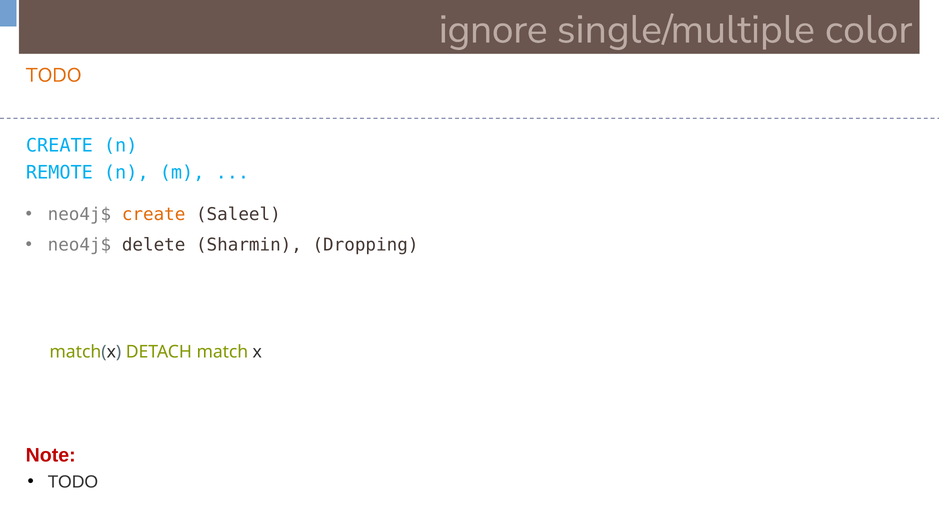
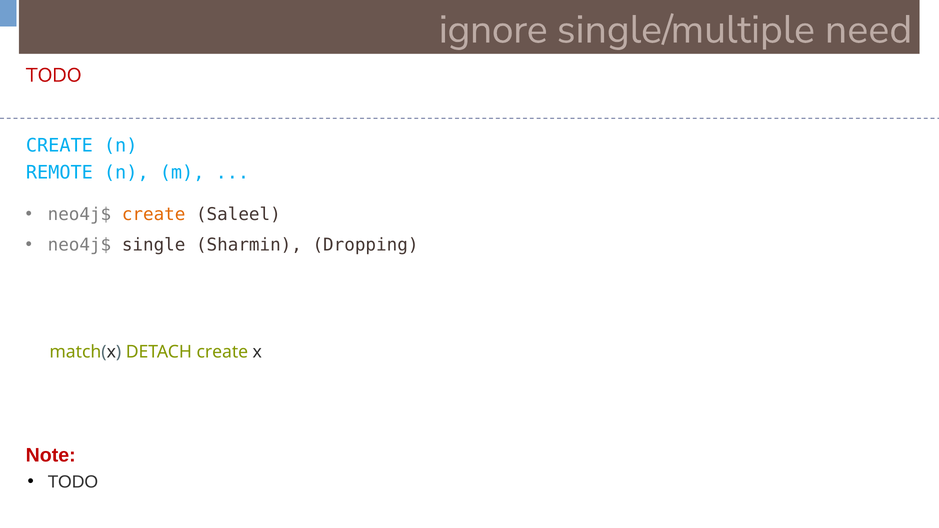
color: color -> need
TODO at (54, 75) colour: orange -> red
delete: delete -> single
DETACH match: match -> create
